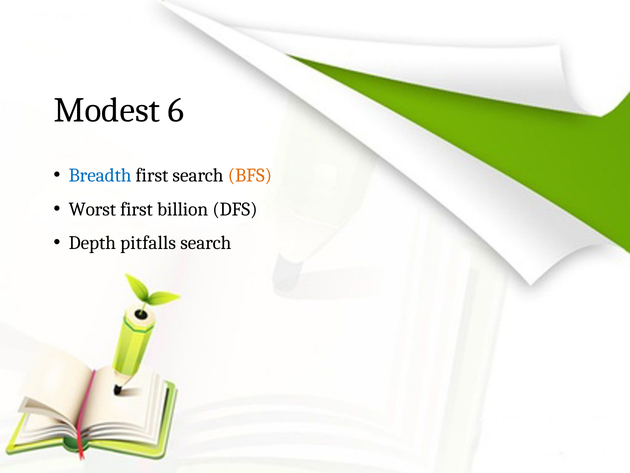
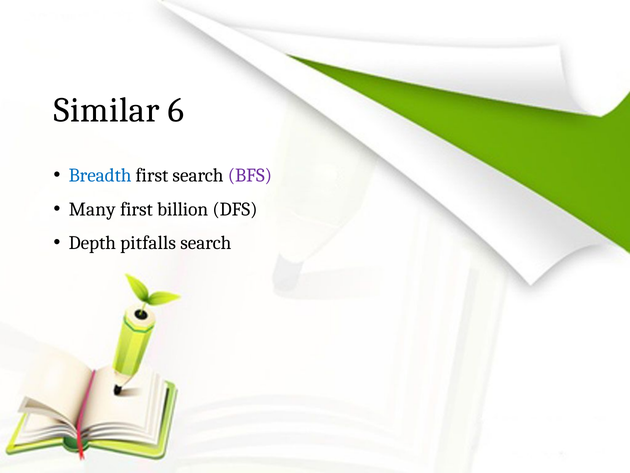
Modest: Modest -> Similar
BFS colour: orange -> purple
Worst: Worst -> Many
